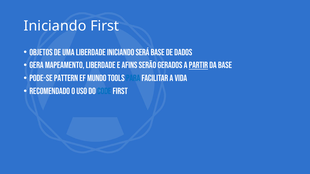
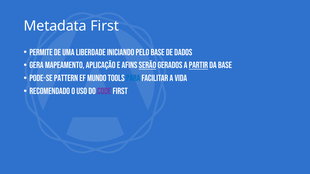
Iniciando at (55, 26): Iniciando -> Metadata
Objetos: Objetos -> Permite
será: será -> pelo
mapeamento liberdade: liberdade -> aplicação
serão underline: none -> present
Code colour: blue -> purple
